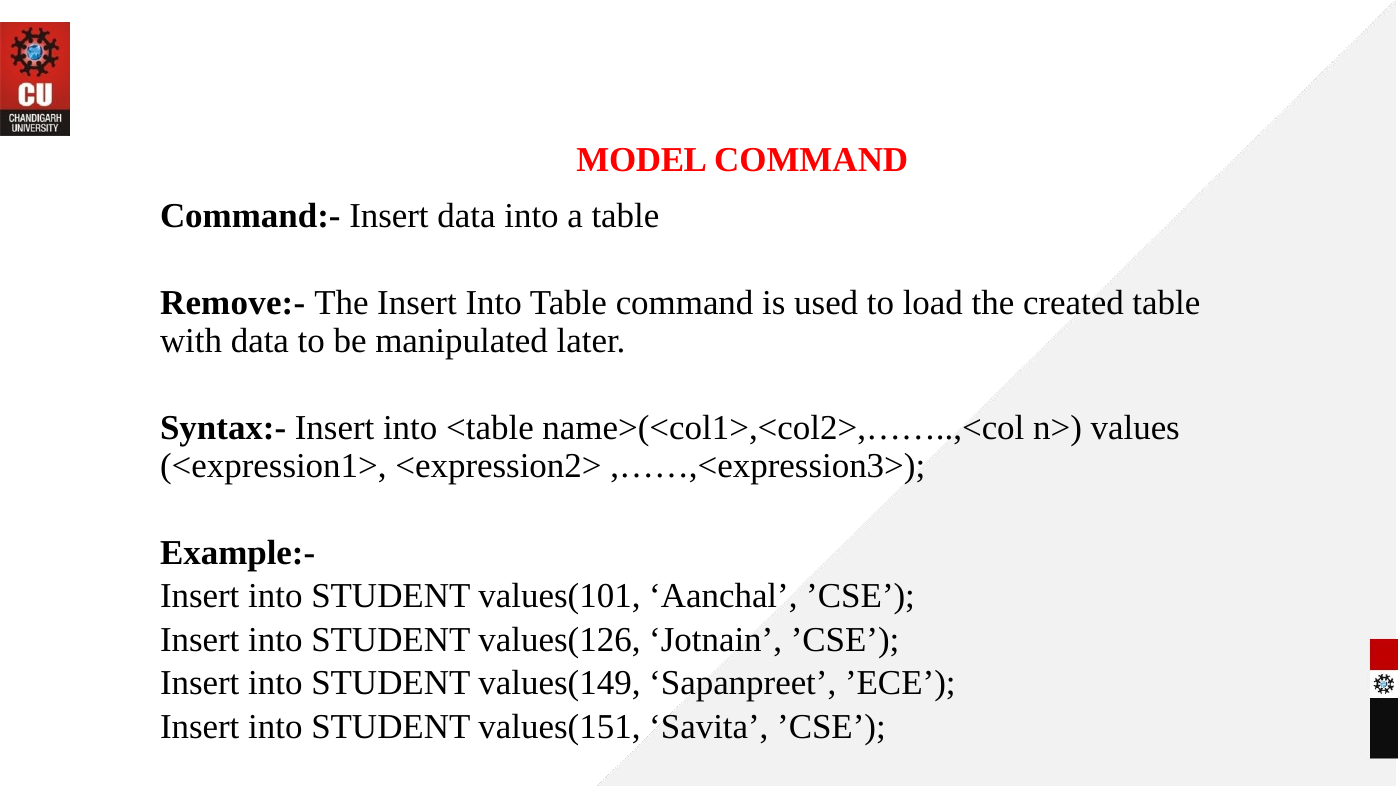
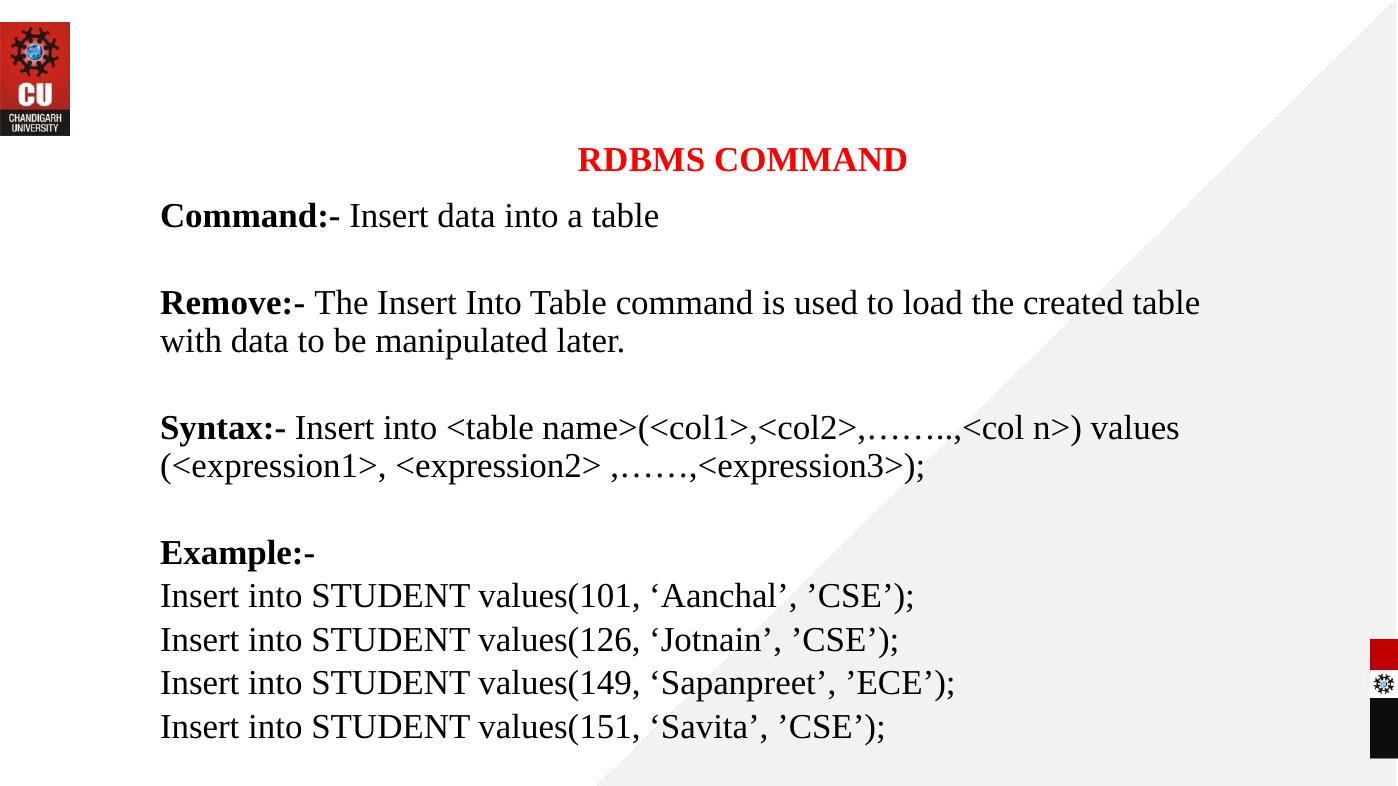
MODEL: MODEL -> RDBMS
